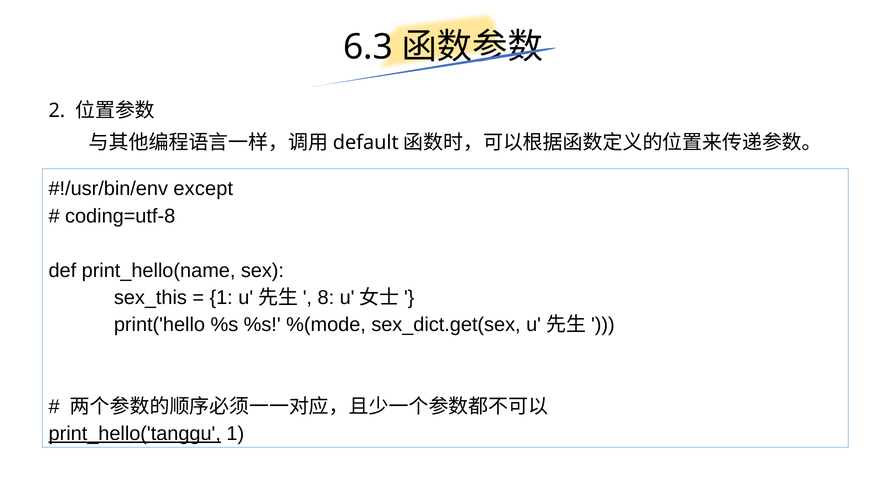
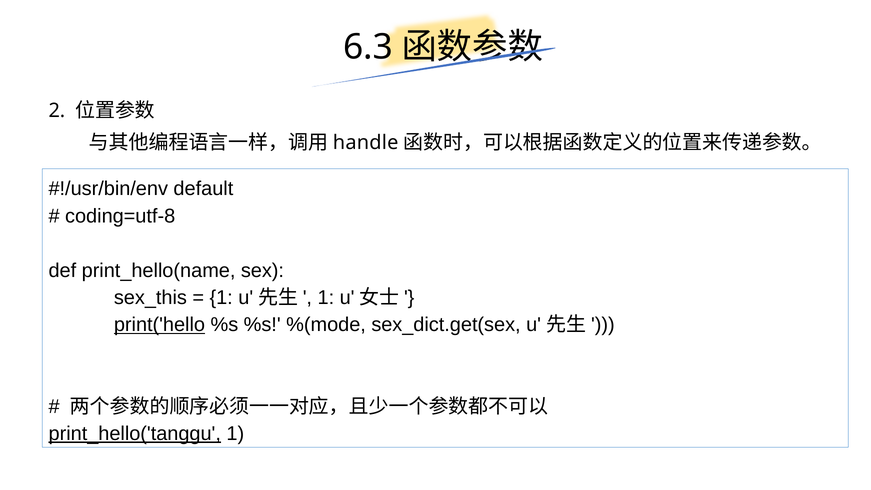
default: default -> handle
except: except -> default
8 at (326, 298): 8 -> 1
print('hello underline: none -> present
